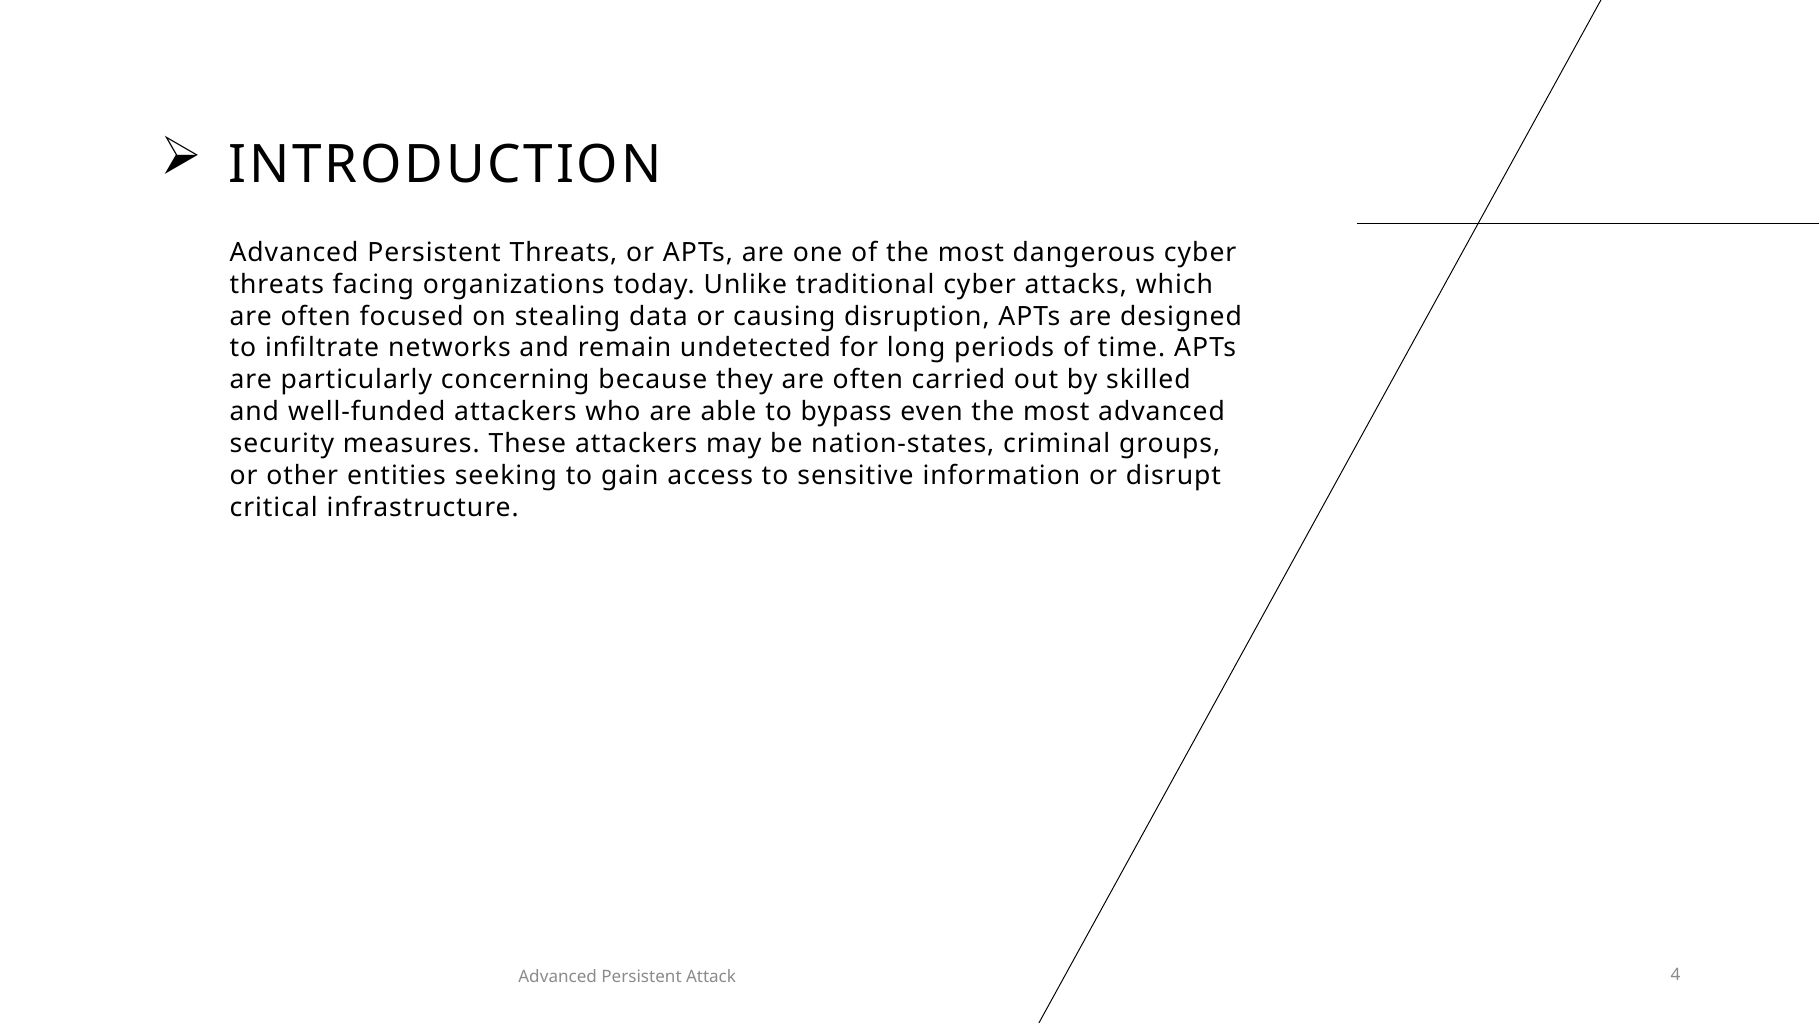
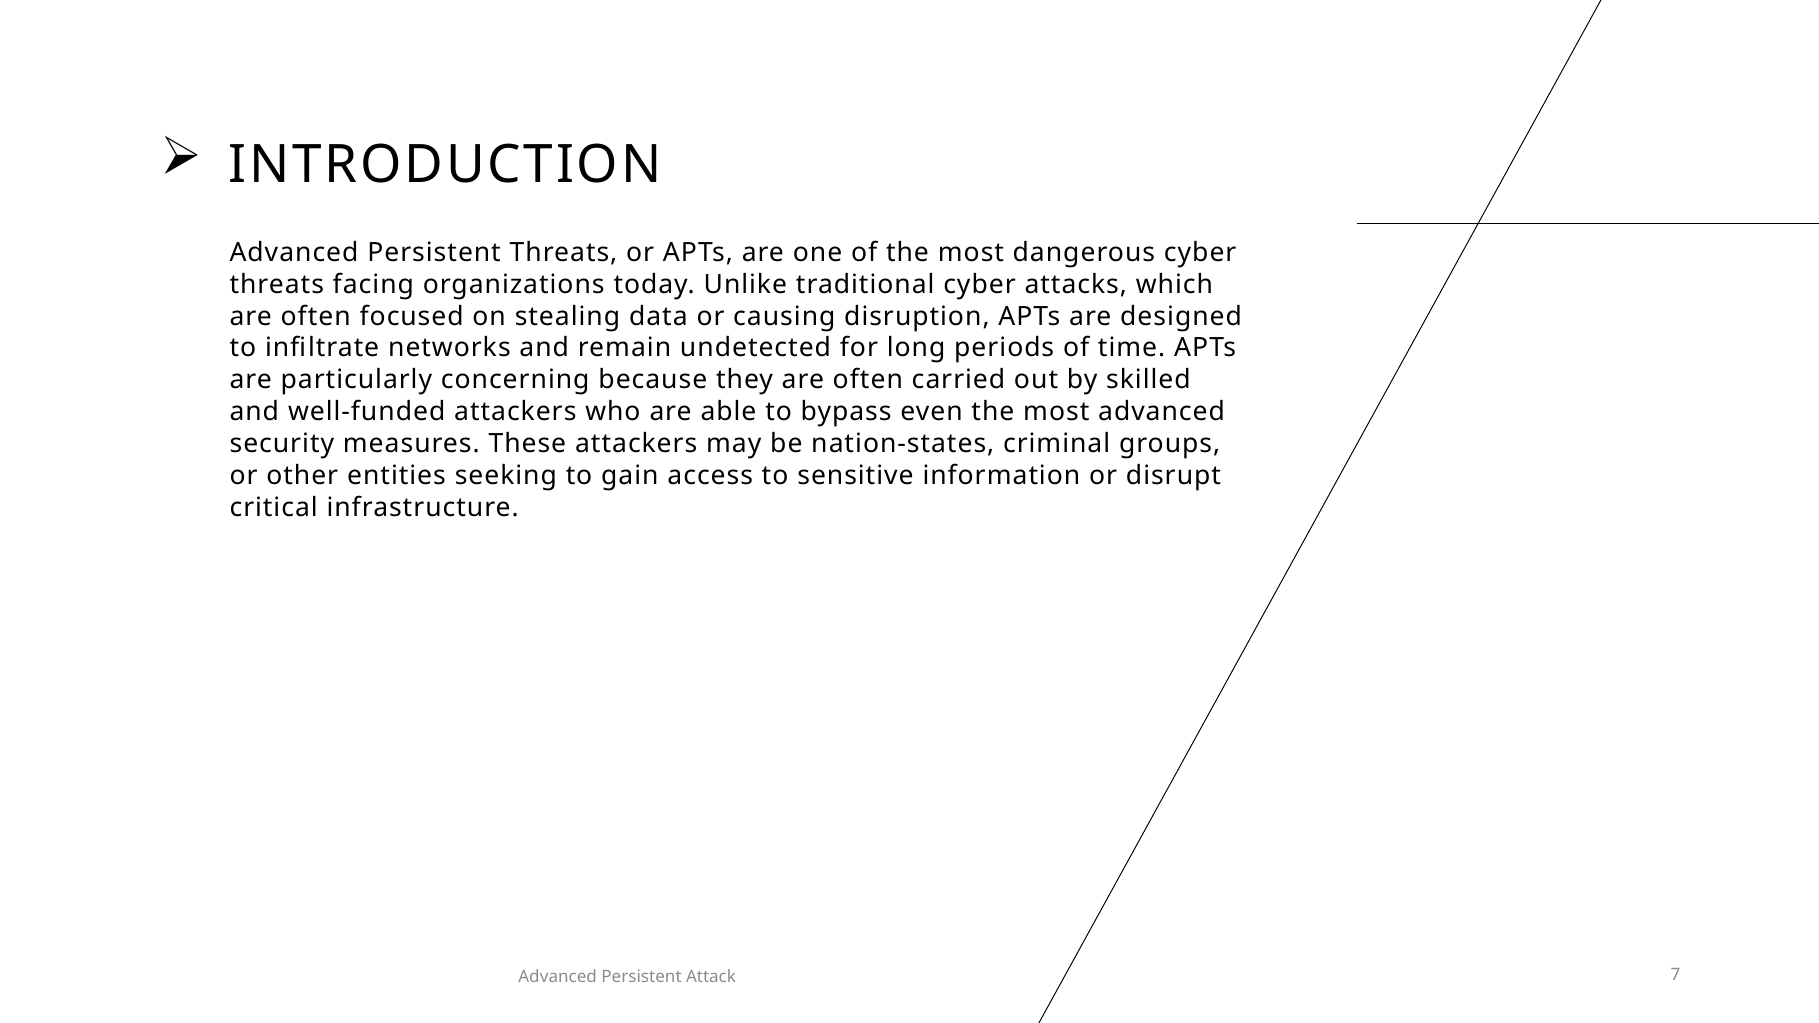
4: 4 -> 7
